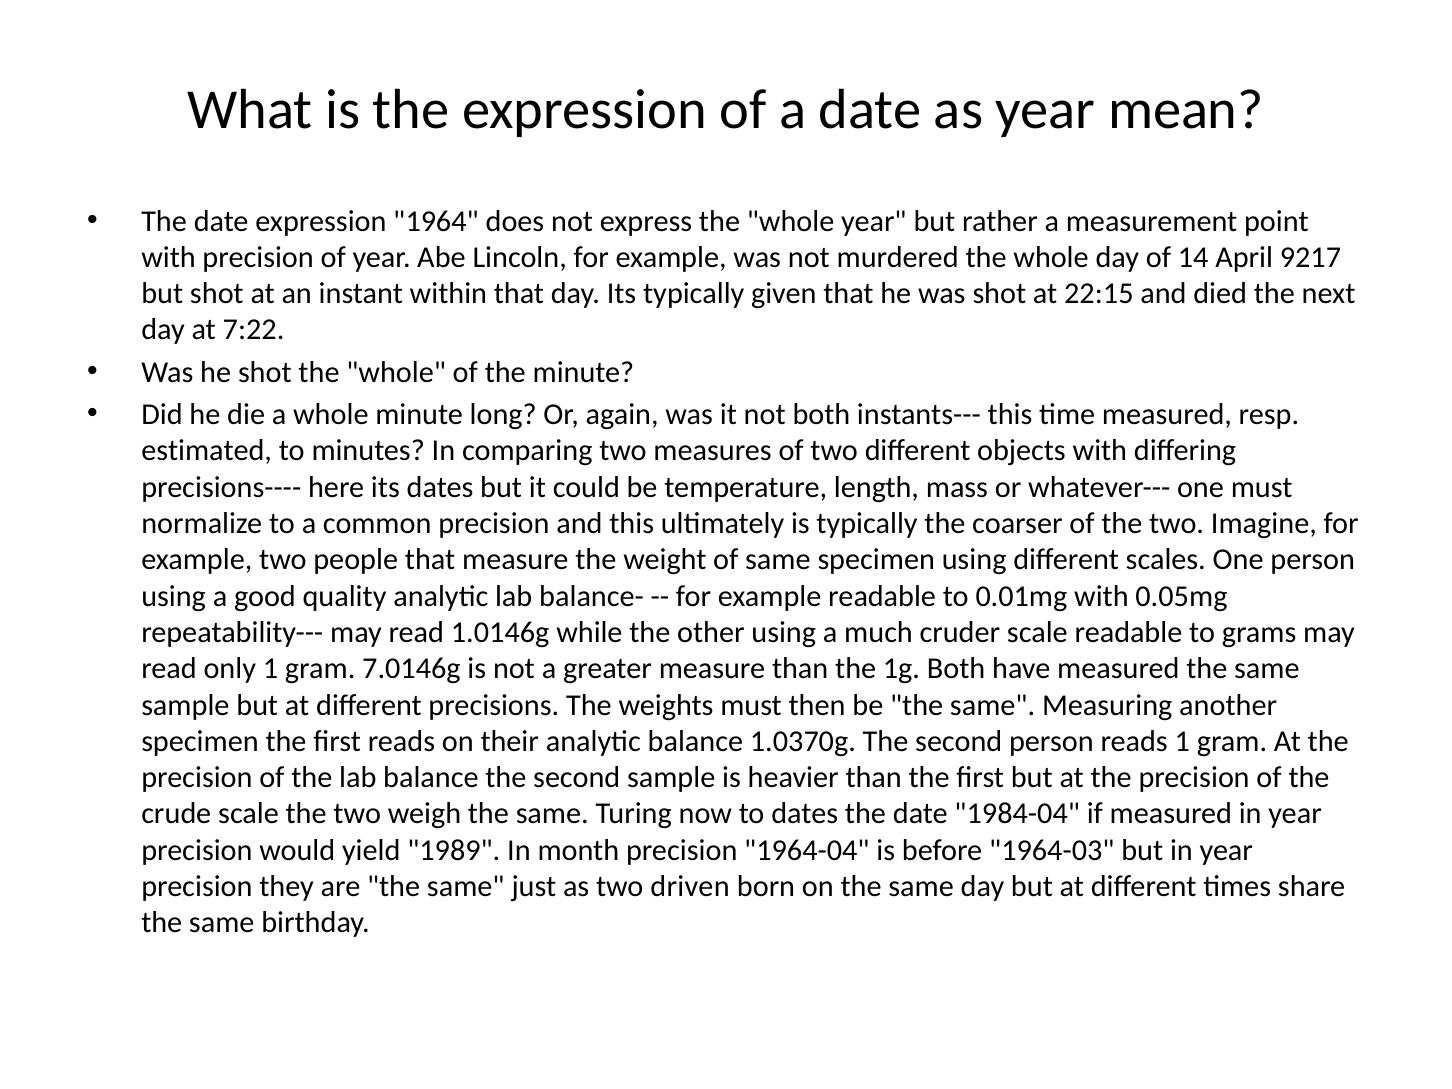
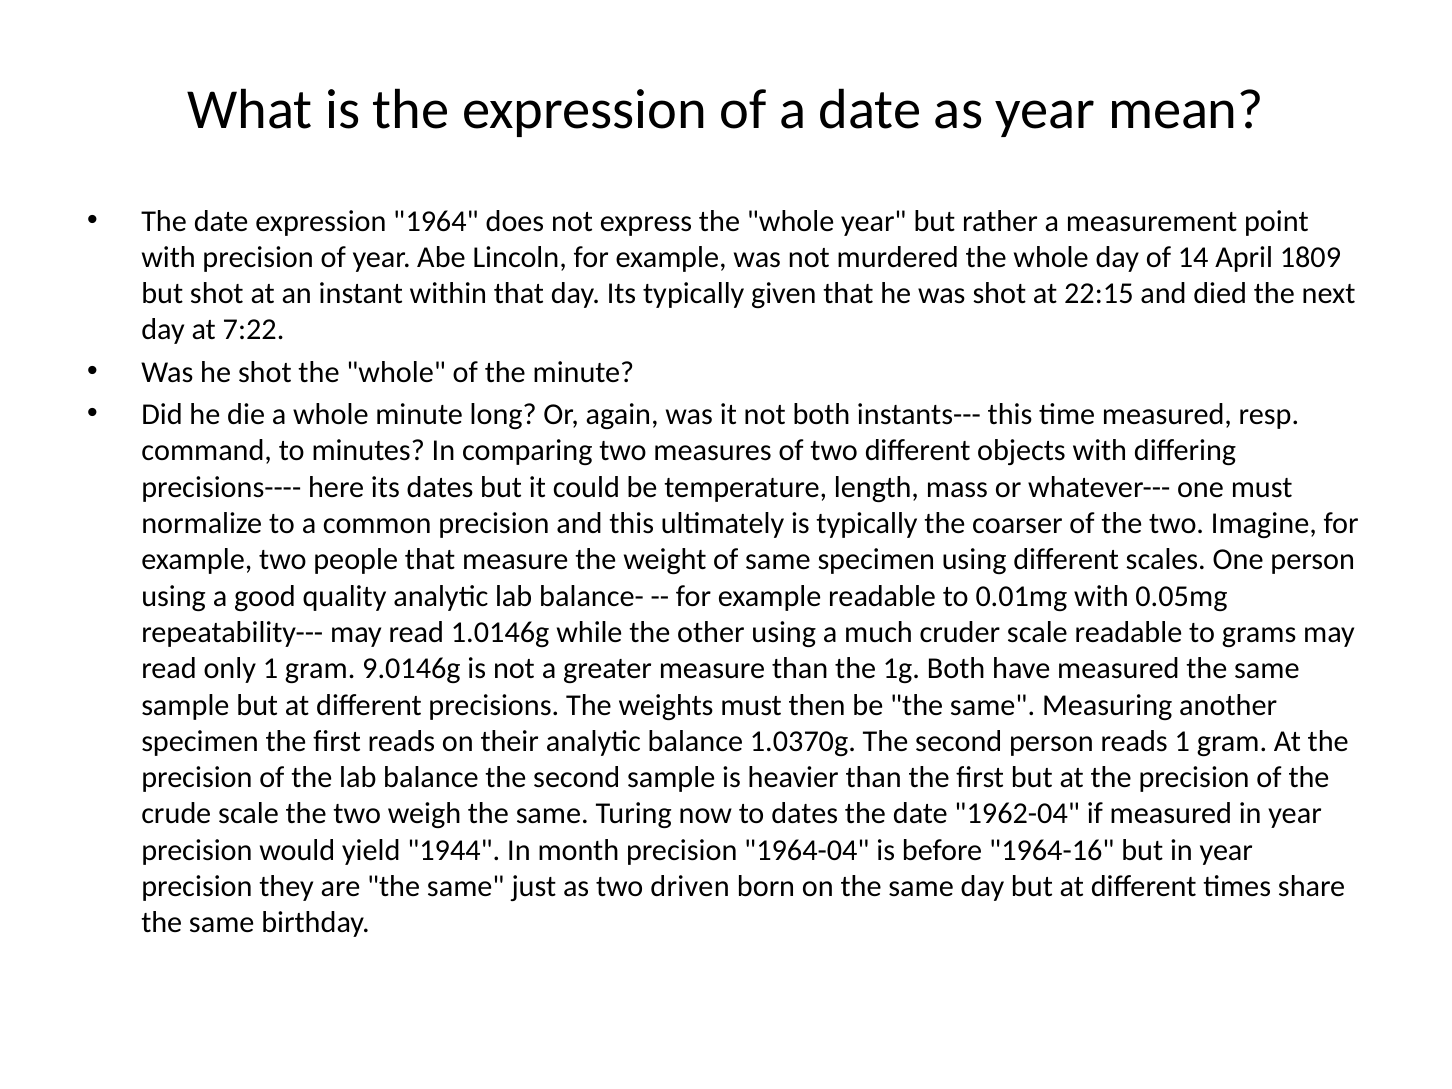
9217: 9217 -> 1809
estimated: estimated -> command
7.0146g: 7.0146g -> 9.0146g
1984-04: 1984-04 -> 1962-04
1989: 1989 -> 1944
1964-03: 1964-03 -> 1964-16
